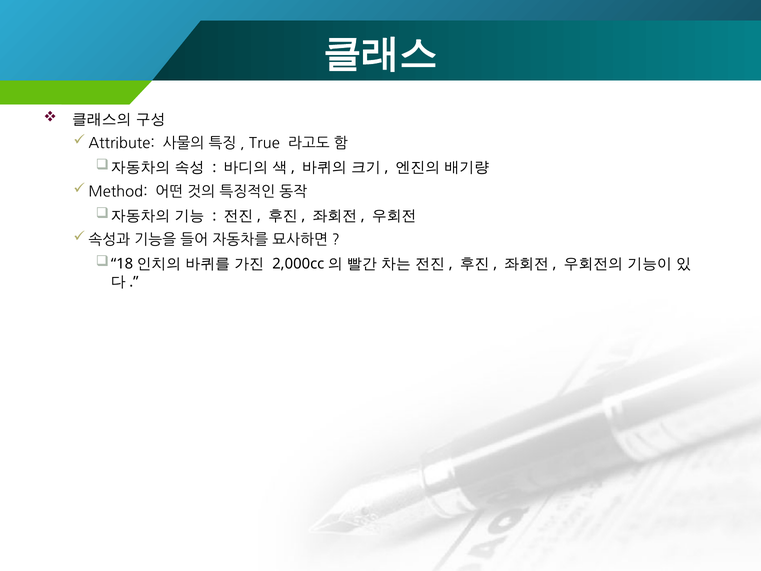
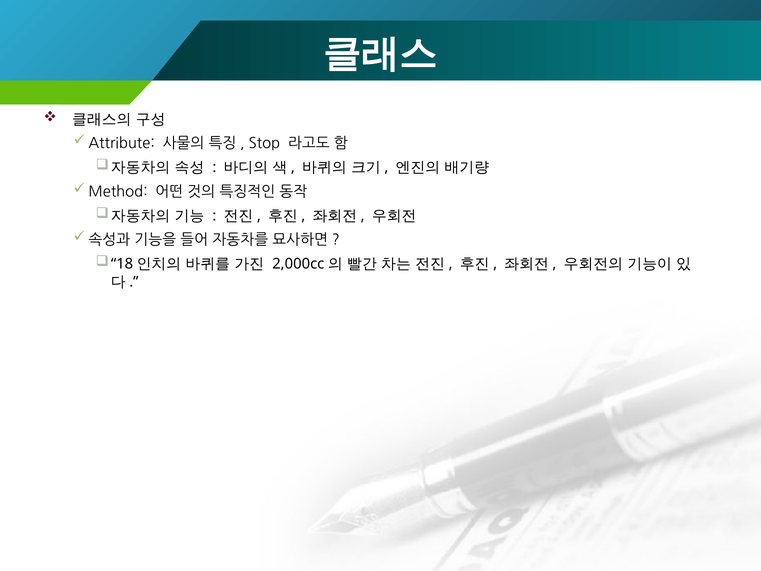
True: True -> Stop
